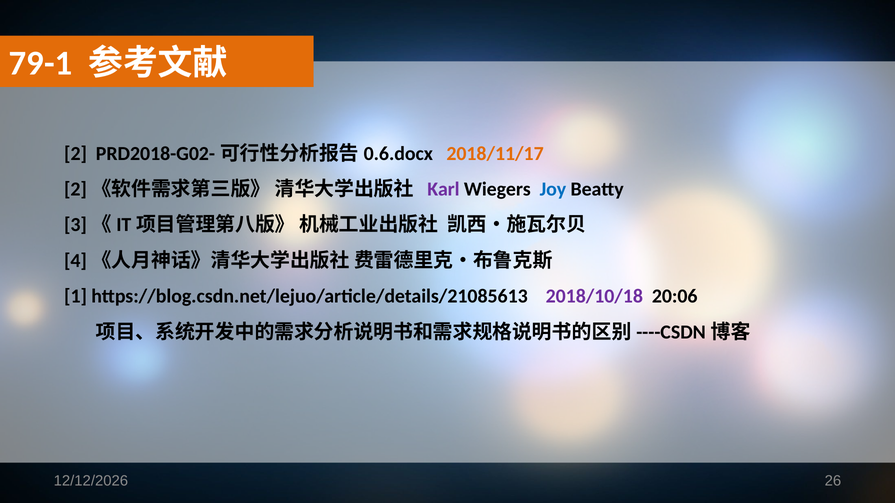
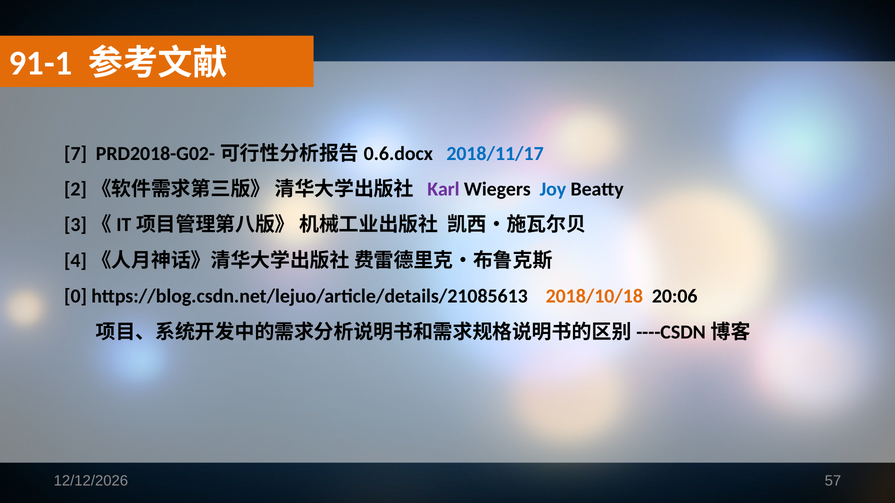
79-1: 79-1 -> 91-1
2: 2 -> 7
2018/11/17 colour: orange -> blue
1: 1 -> 0
2018/10/18 colour: purple -> orange
26: 26 -> 57
